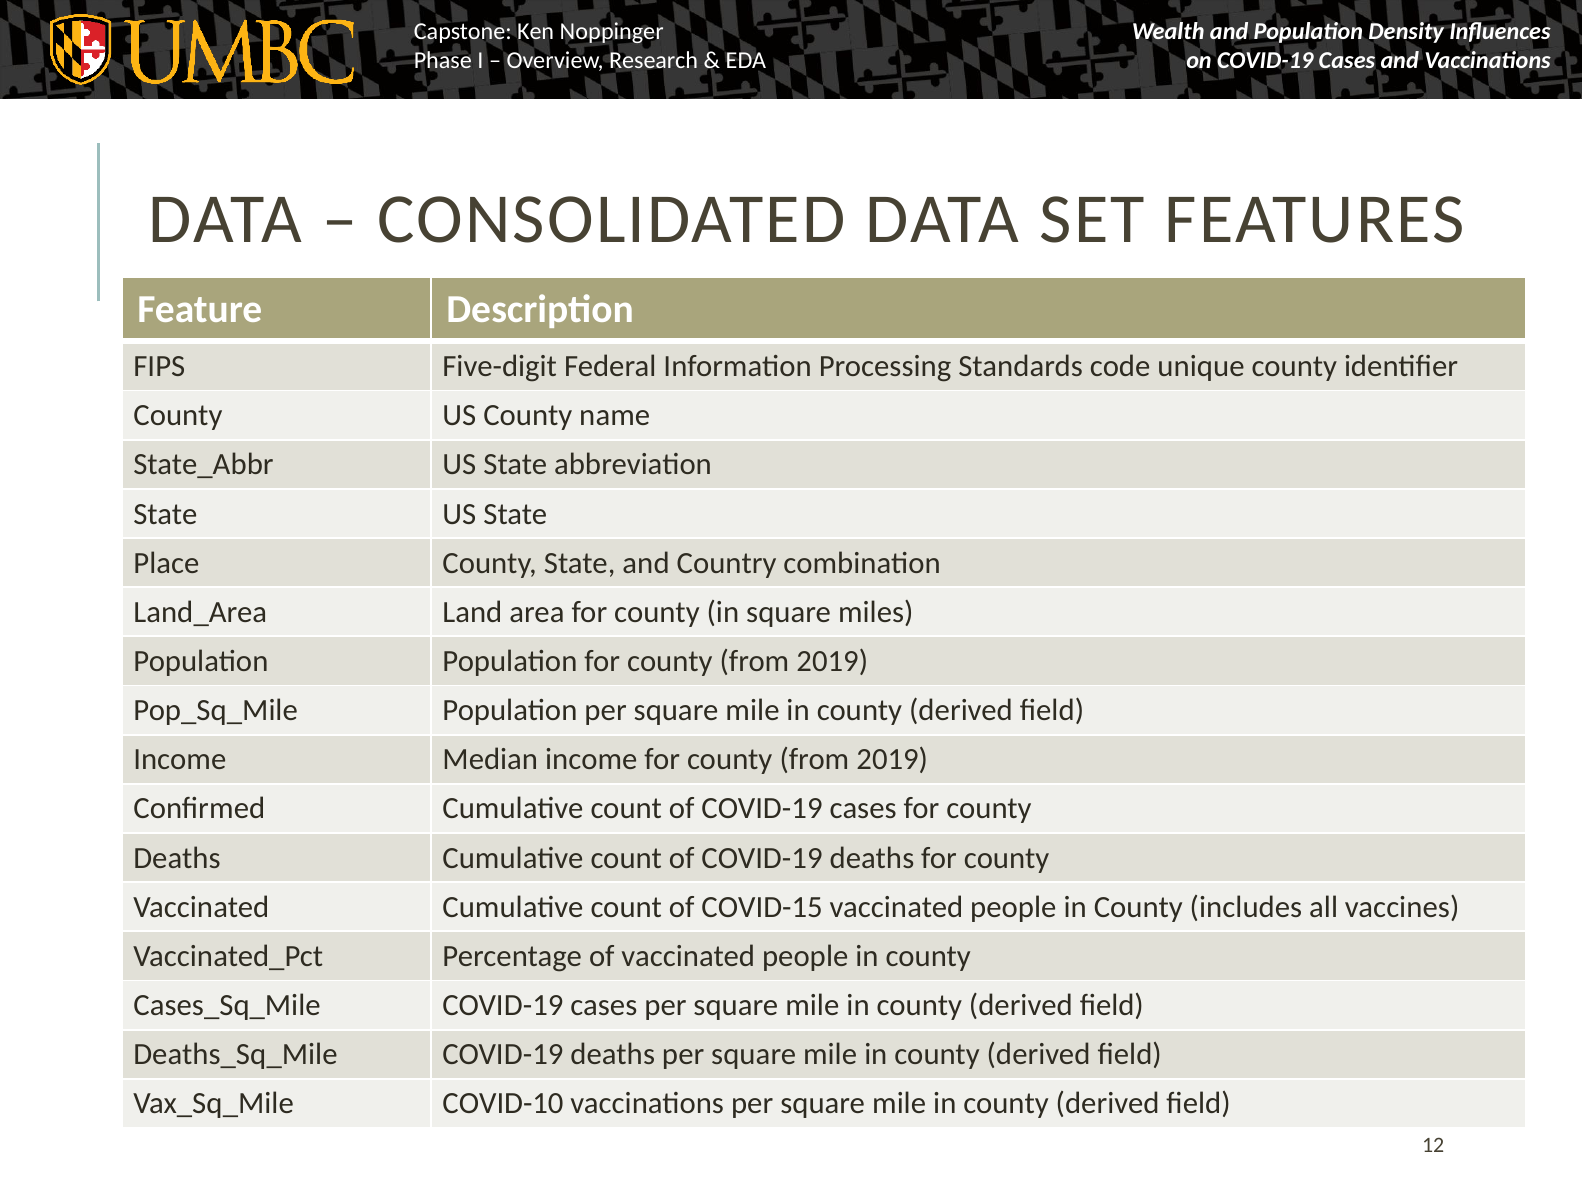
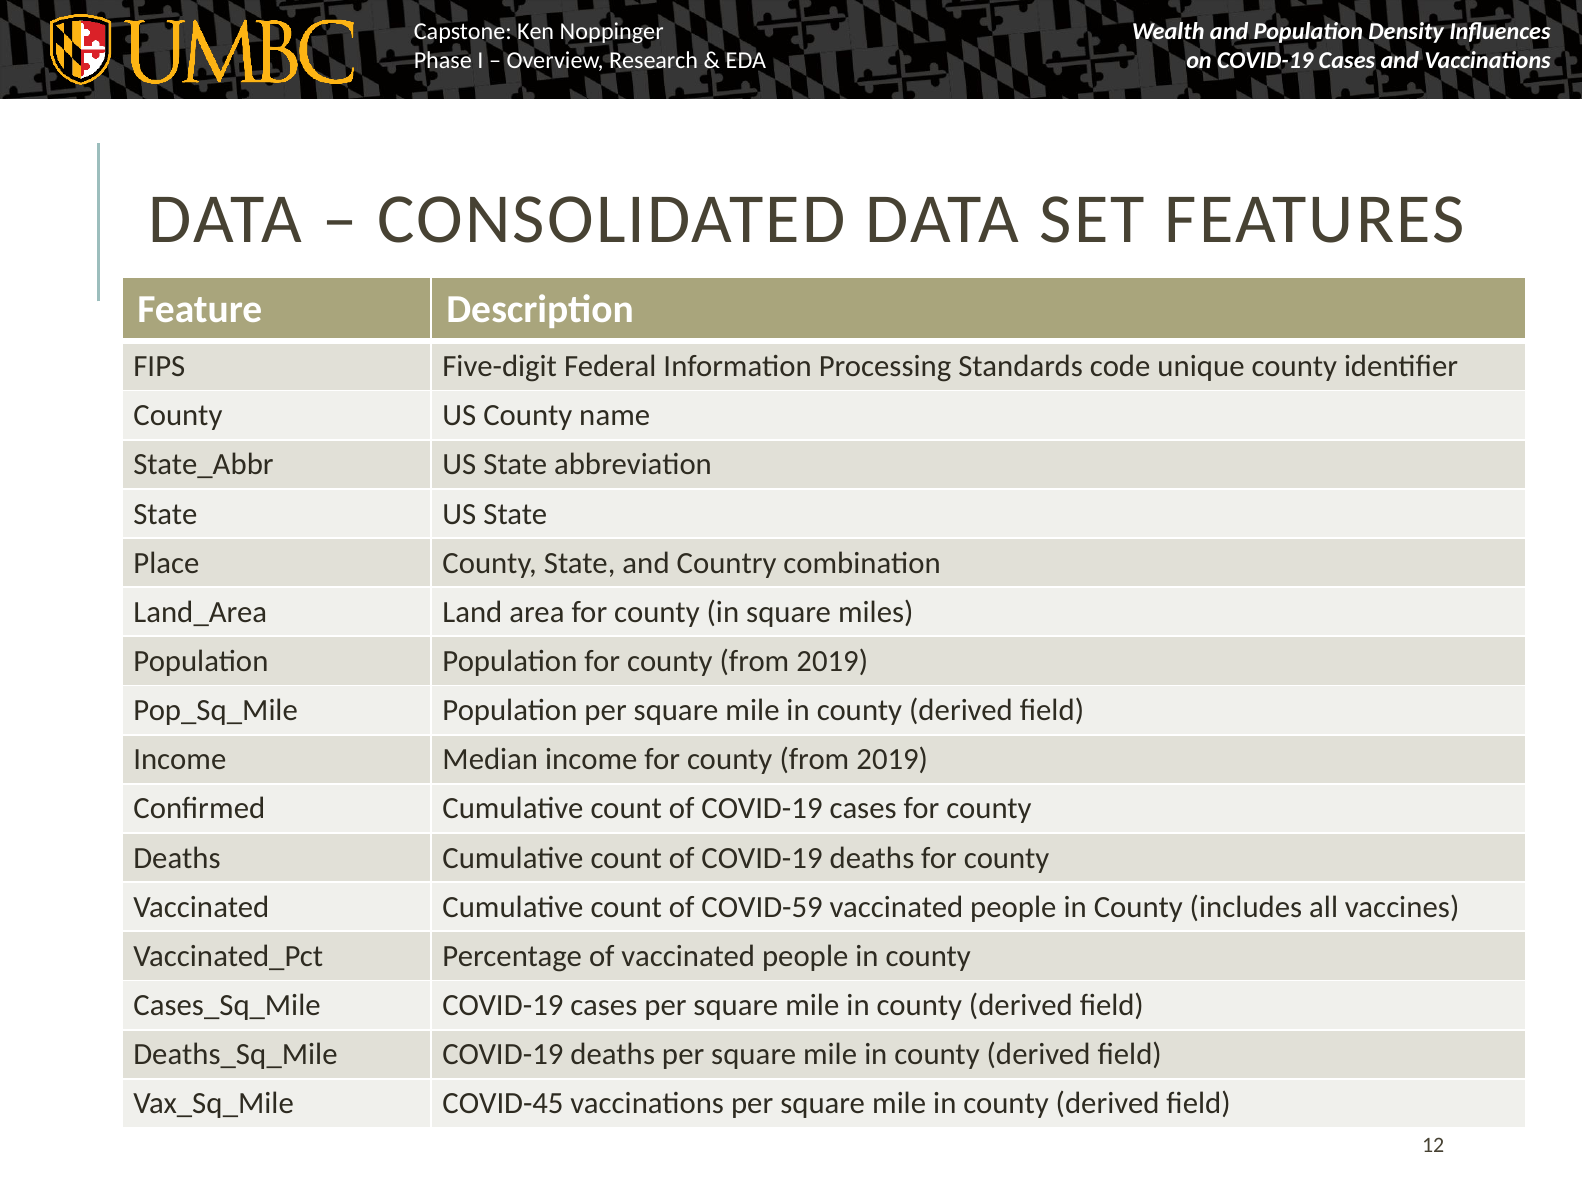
COVID-15: COVID-15 -> COVID-59
COVID-10: COVID-10 -> COVID-45
